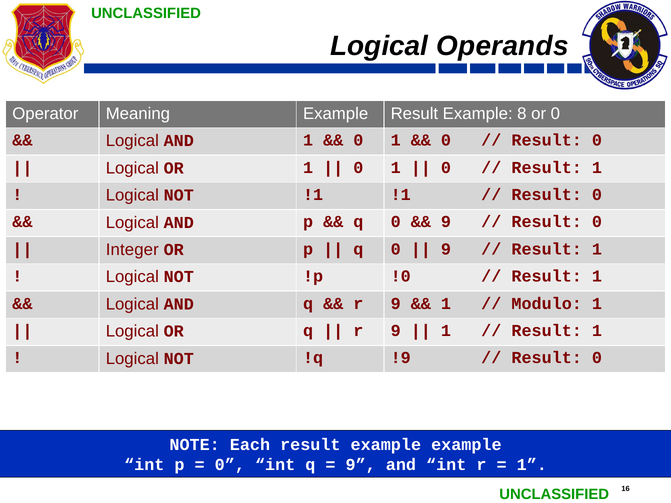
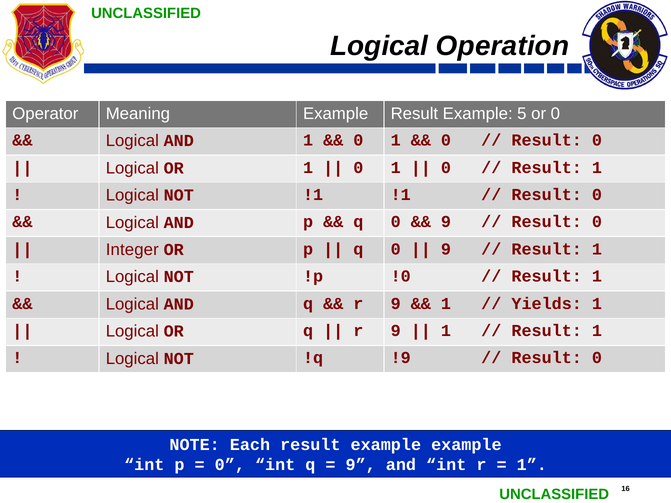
Operands: Operands -> Operation
8: 8 -> 5
Modulo: Modulo -> Yields
